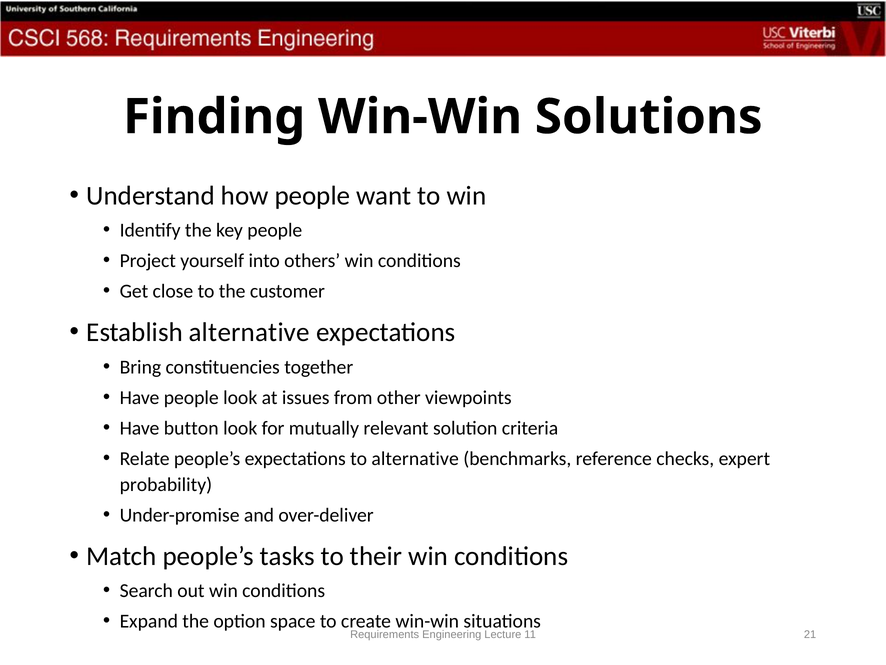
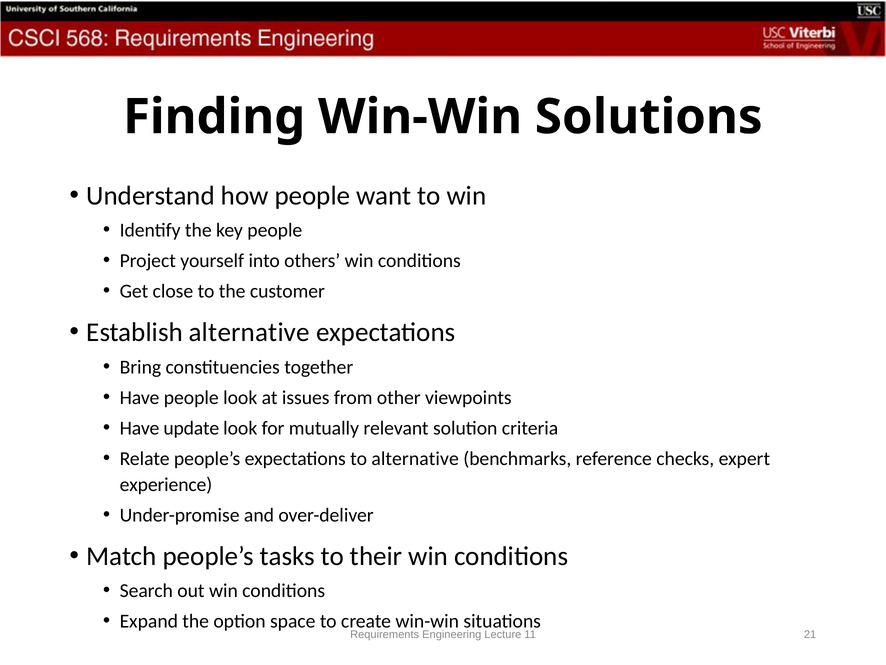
button: button -> update
probability: probability -> experience
